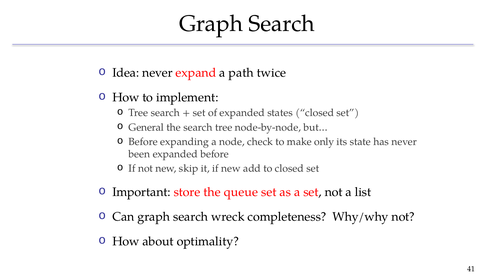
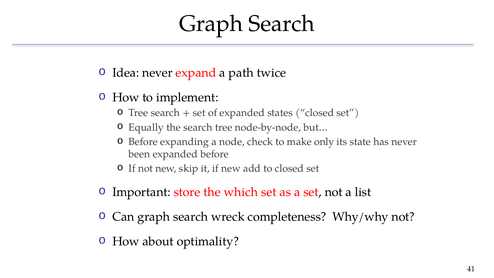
General: General -> Equally
queue: queue -> which
